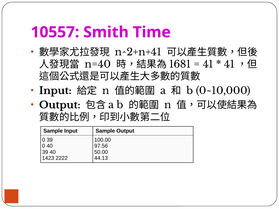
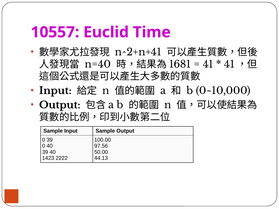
Smith: Smith -> Euclid
